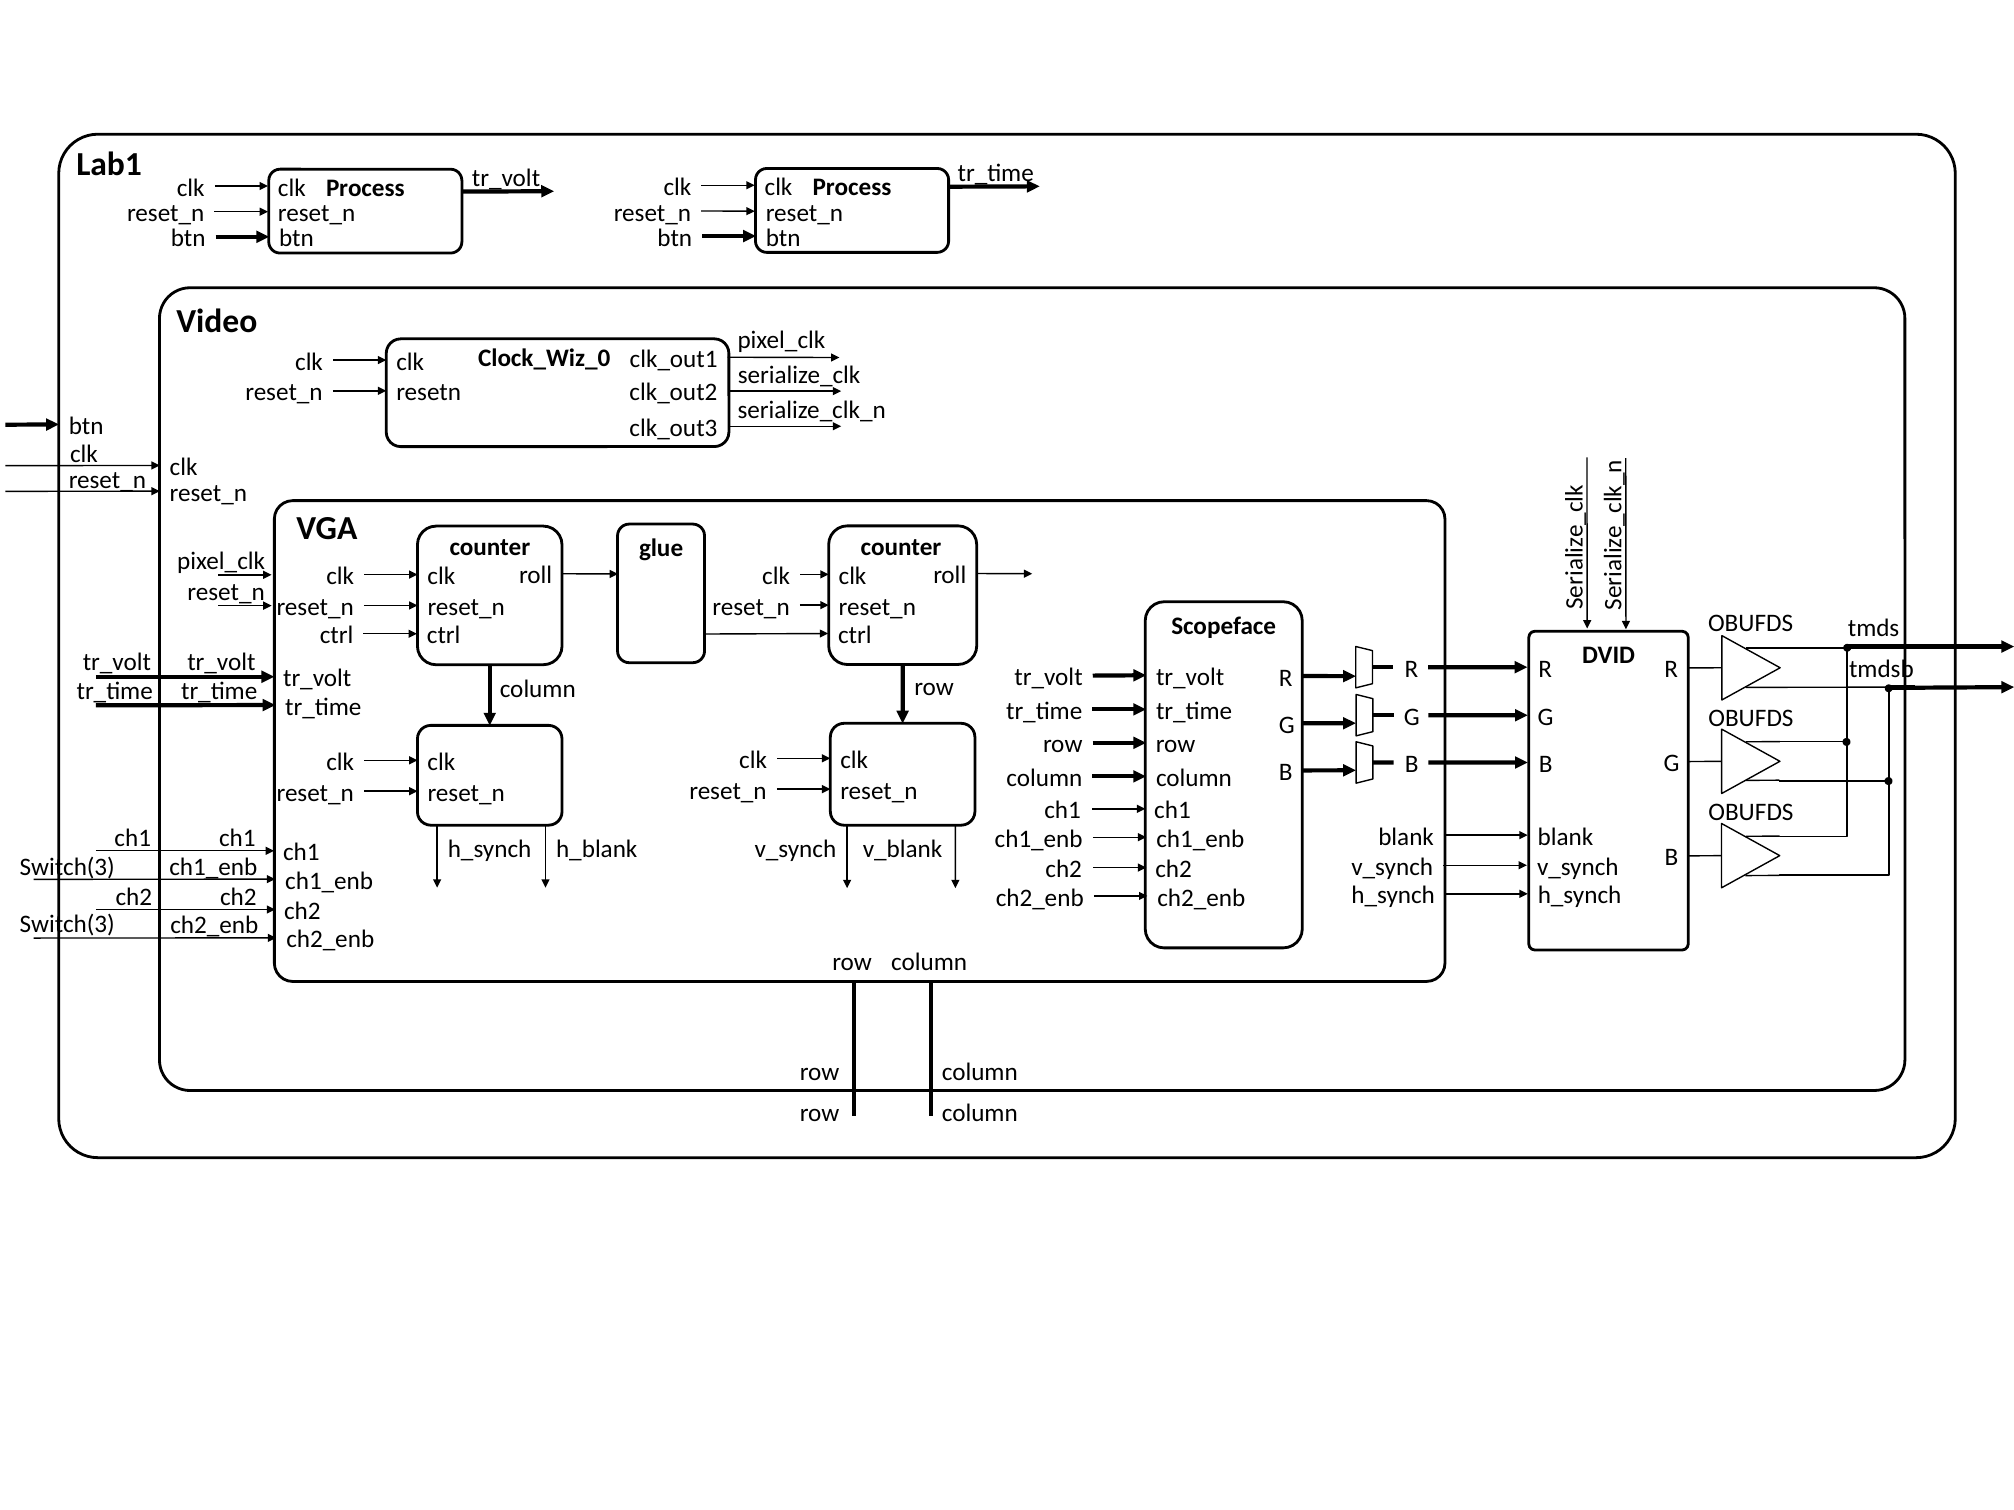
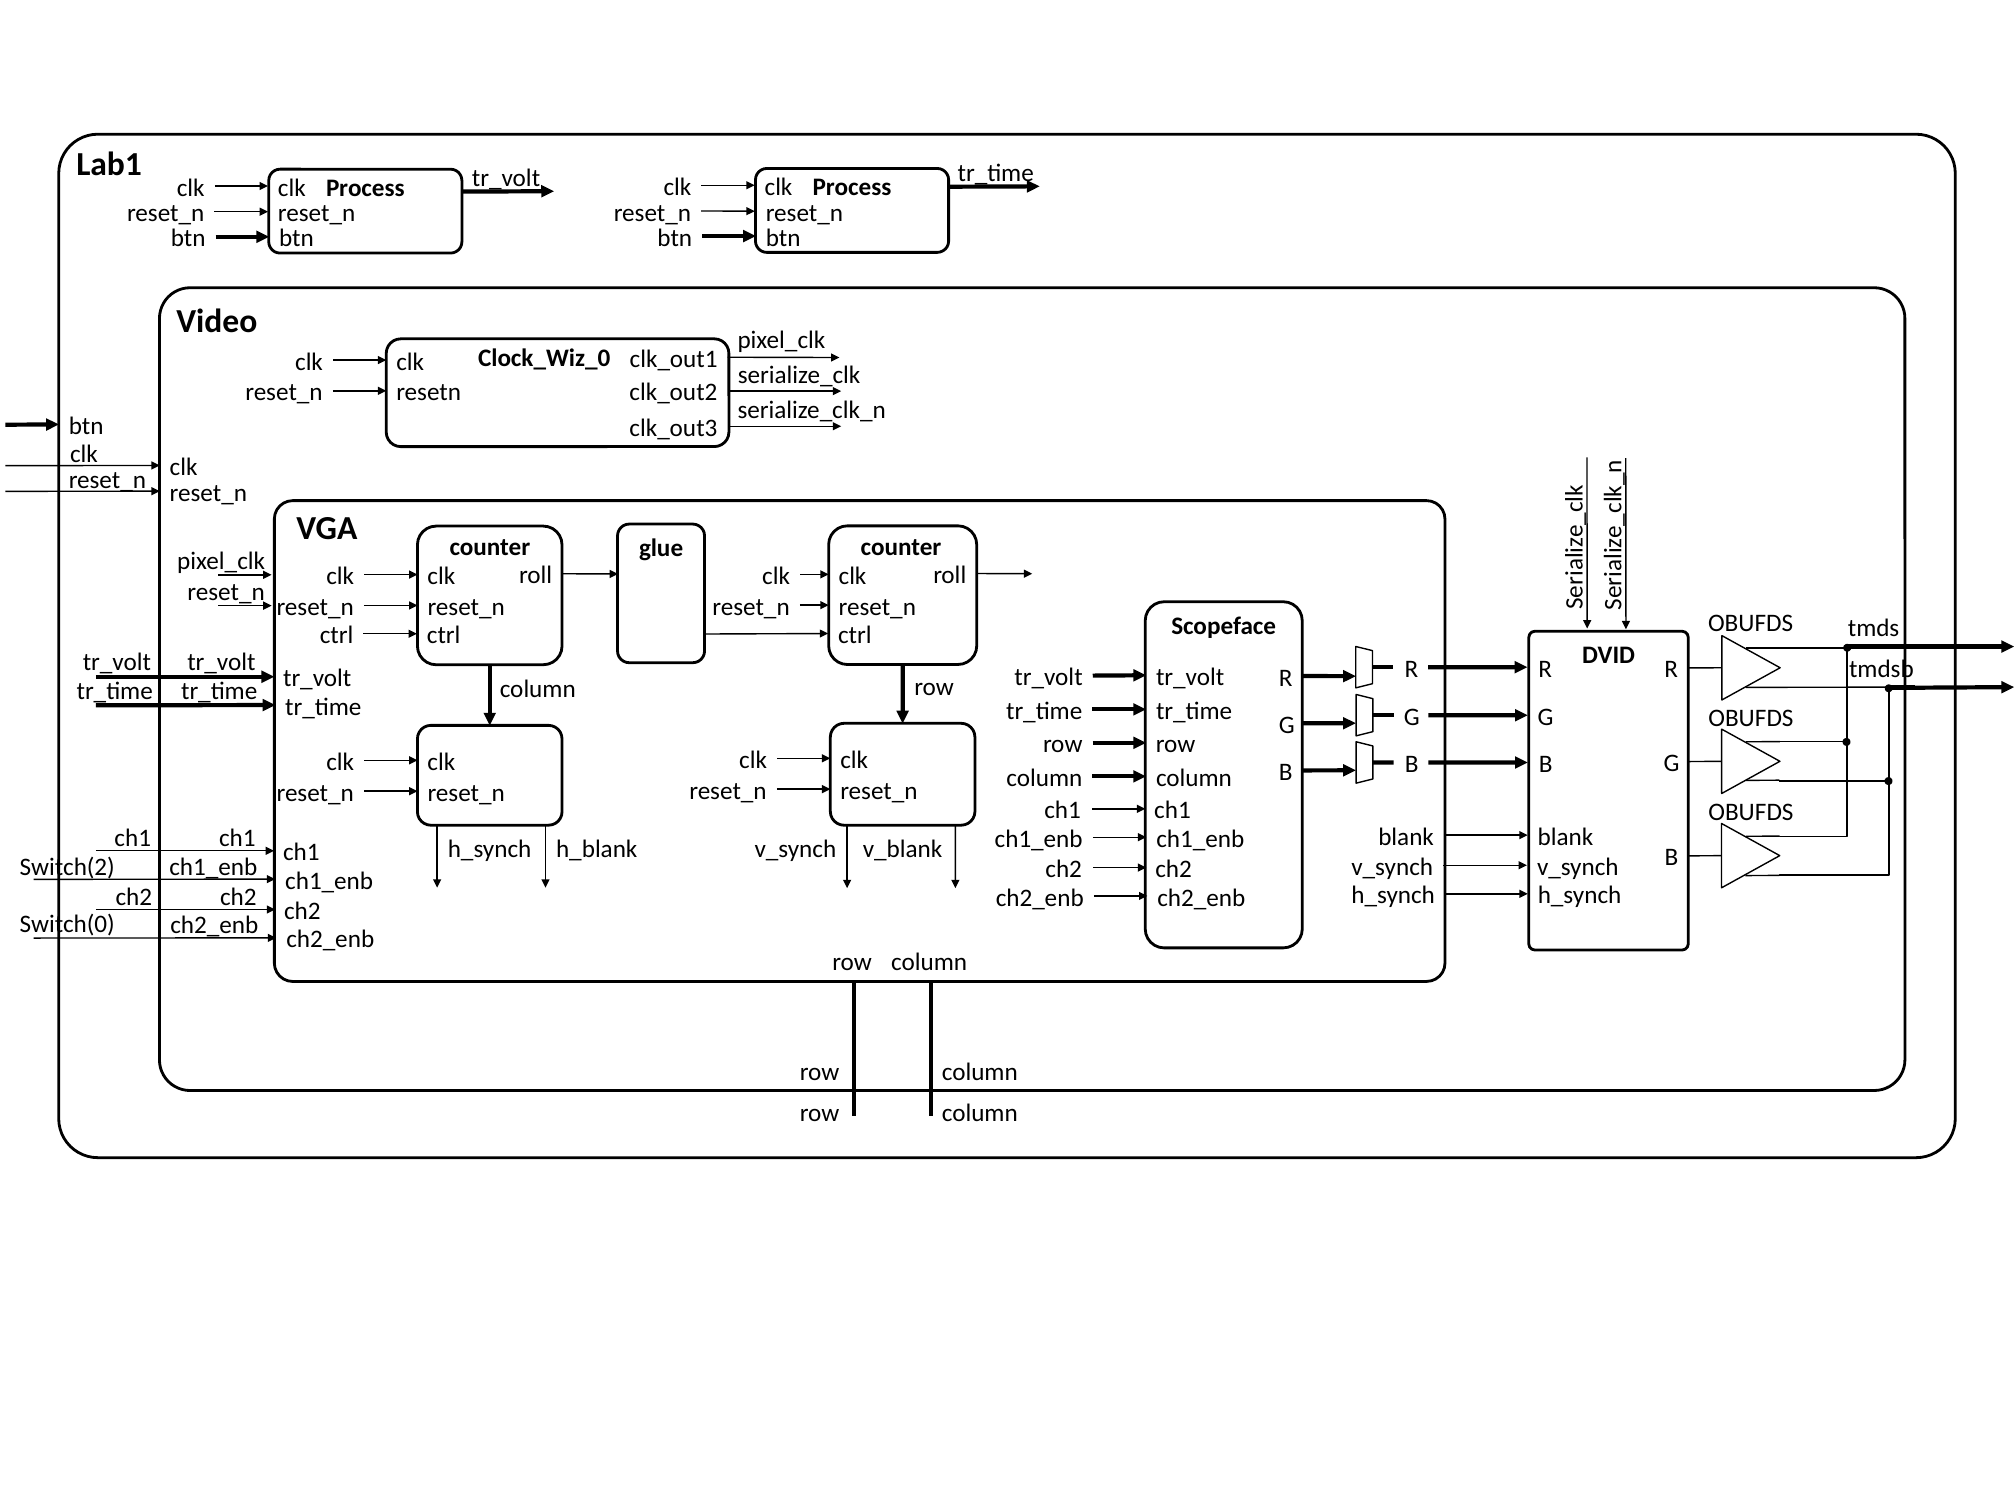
Switch(3 at (67, 867): Switch(3 -> Switch(2
Switch(3 at (67, 924): Switch(3 -> Switch(0
